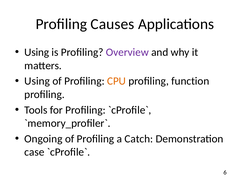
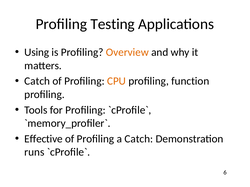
Causes: Causes -> Testing
Overview colour: purple -> orange
Using at (37, 81): Using -> Catch
Ongoing: Ongoing -> Effective
case: case -> runs
